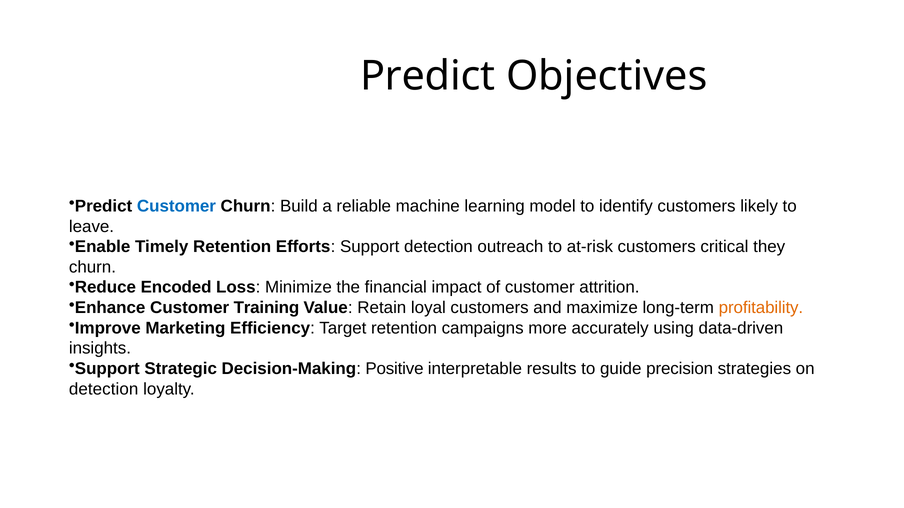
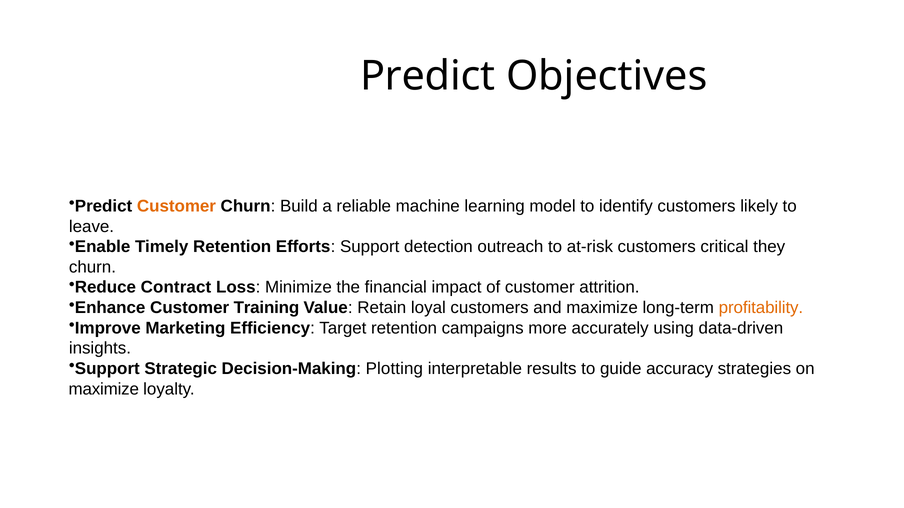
Customer at (176, 206) colour: blue -> orange
Encoded: Encoded -> Contract
Positive: Positive -> Plotting
precision: precision -> accuracy
detection at (104, 389): detection -> maximize
